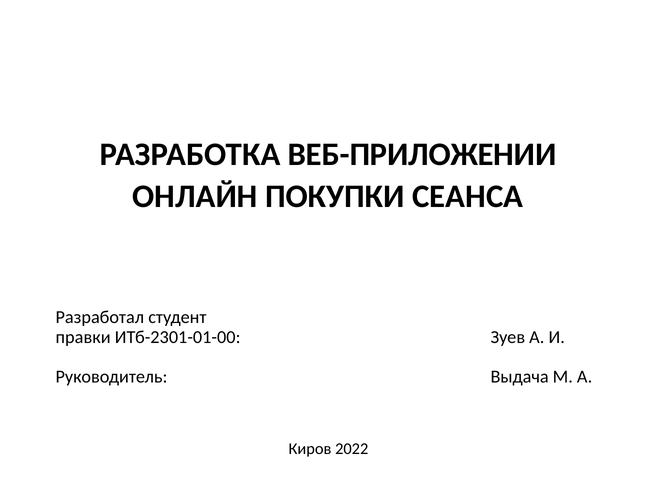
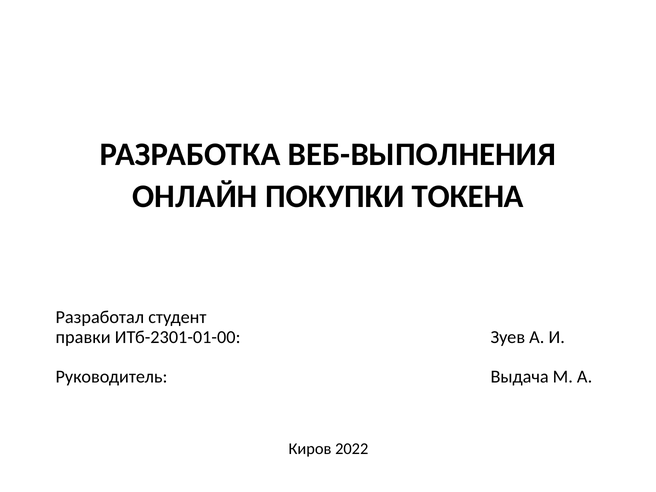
ВЕБ-ПРИЛОЖЕНИИ: ВЕБ-ПРИЛОЖЕНИИ -> ВЕБ-ВЫПОЛНЕНИЯ
СЕАНСА: СЕАНСА -> ТОКЕНА
